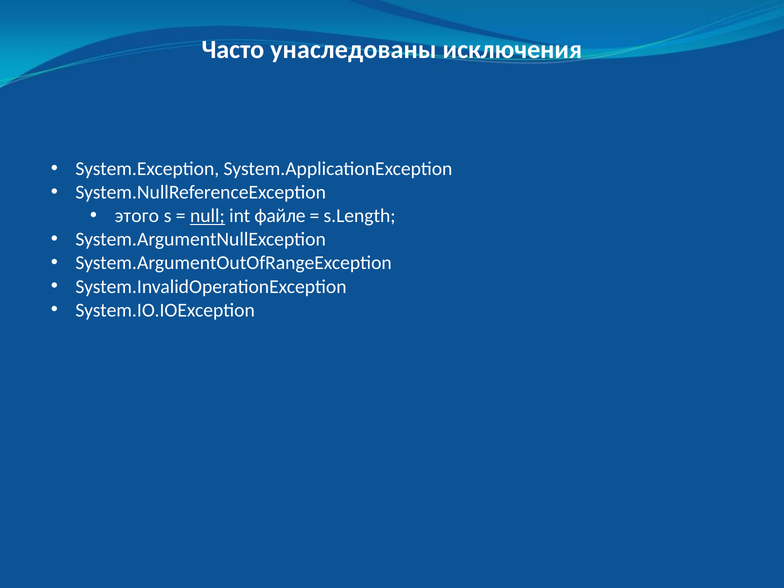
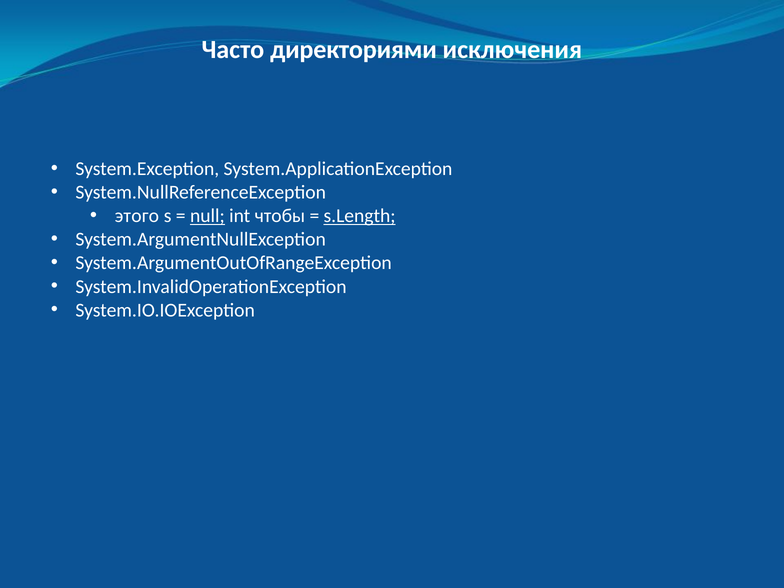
унаследованы: унаследованы -> директориями
файле: файле -> чтобы
s.Length underline: none -> present
